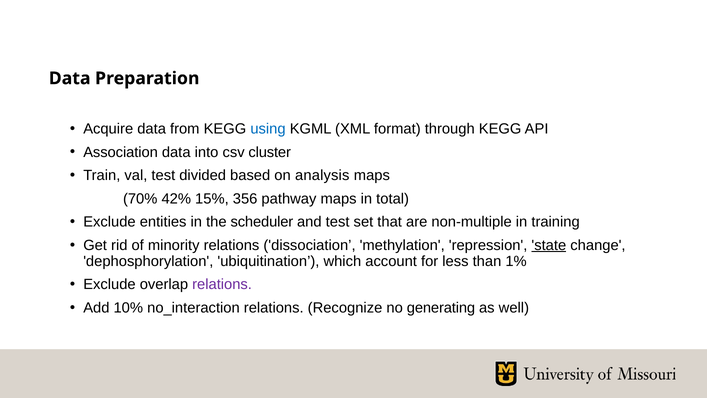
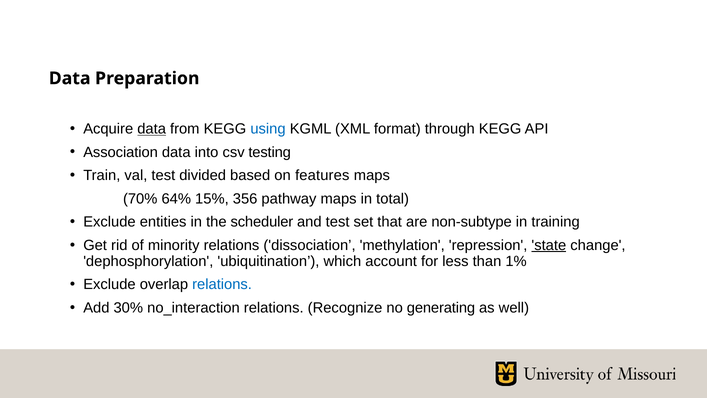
data at (152, 129) underline: none -> present
cluster: cluster -> testing
analysis: analysis -> features
42%: 42% -> 64%
non-multiple: non-multiple -> non-subtype
relations at (222, 284) colour: purple -> blue
10%: 10% -> 30%
